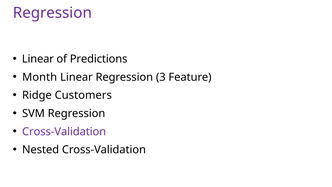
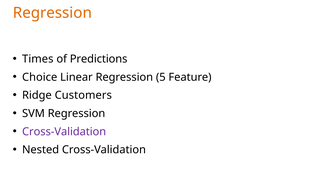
Regression at (52, 13) colour: purple -> orange
Linear at (38, 59): Linear -> Times
Month: Month -> Choice
3: 3 -> 5
